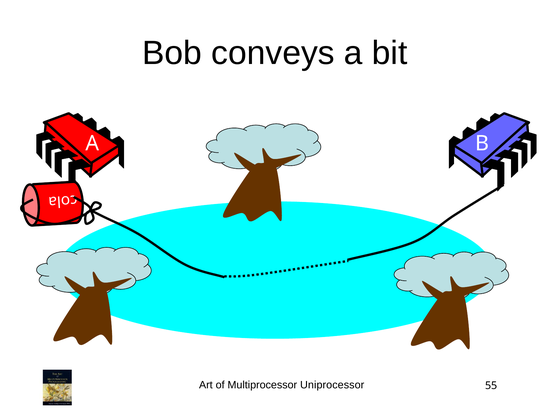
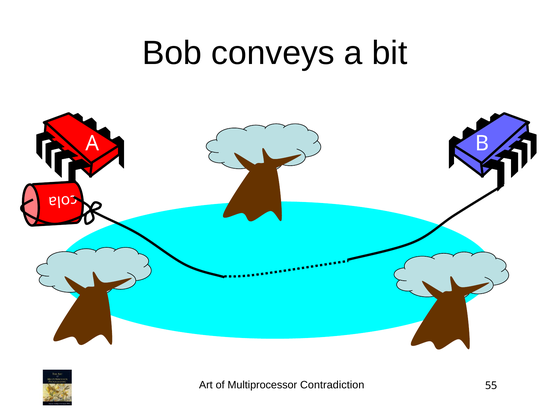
Uniprocessor: Uniprocessor -> Contradiction
